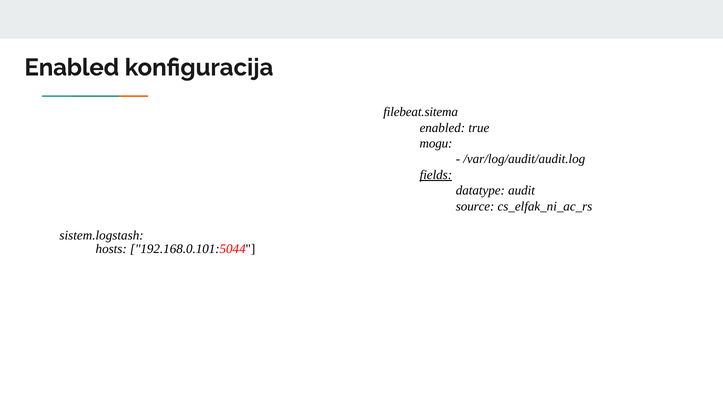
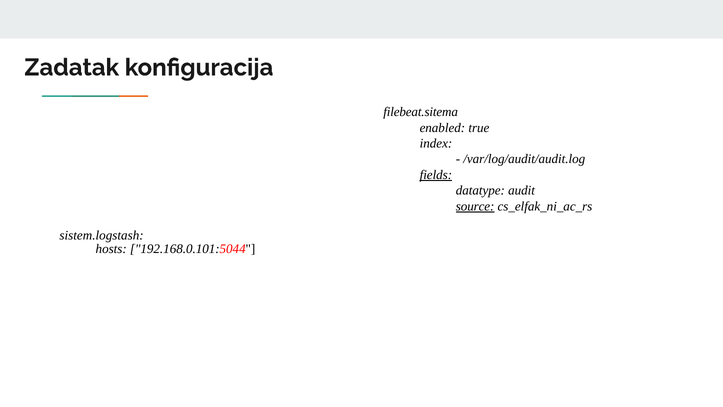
Enabled at (72, 67): Enabled -> Zadatak
mogu: mogu -> index
source underline: none -> present
